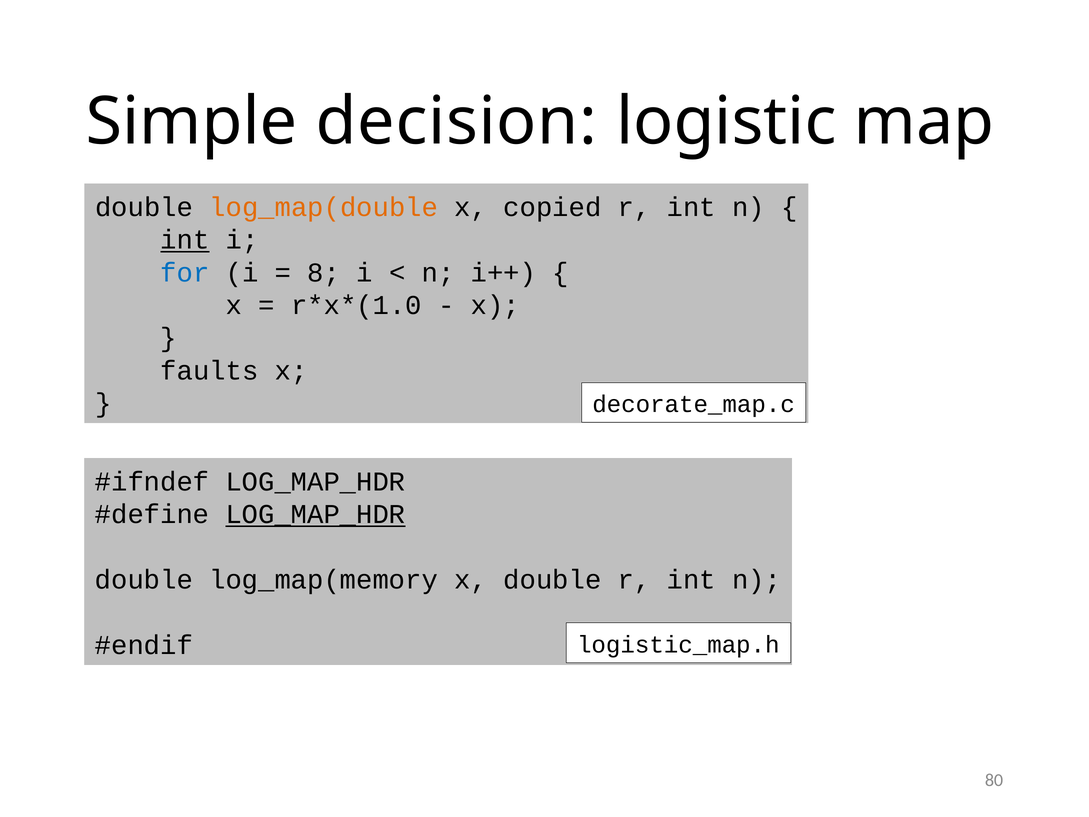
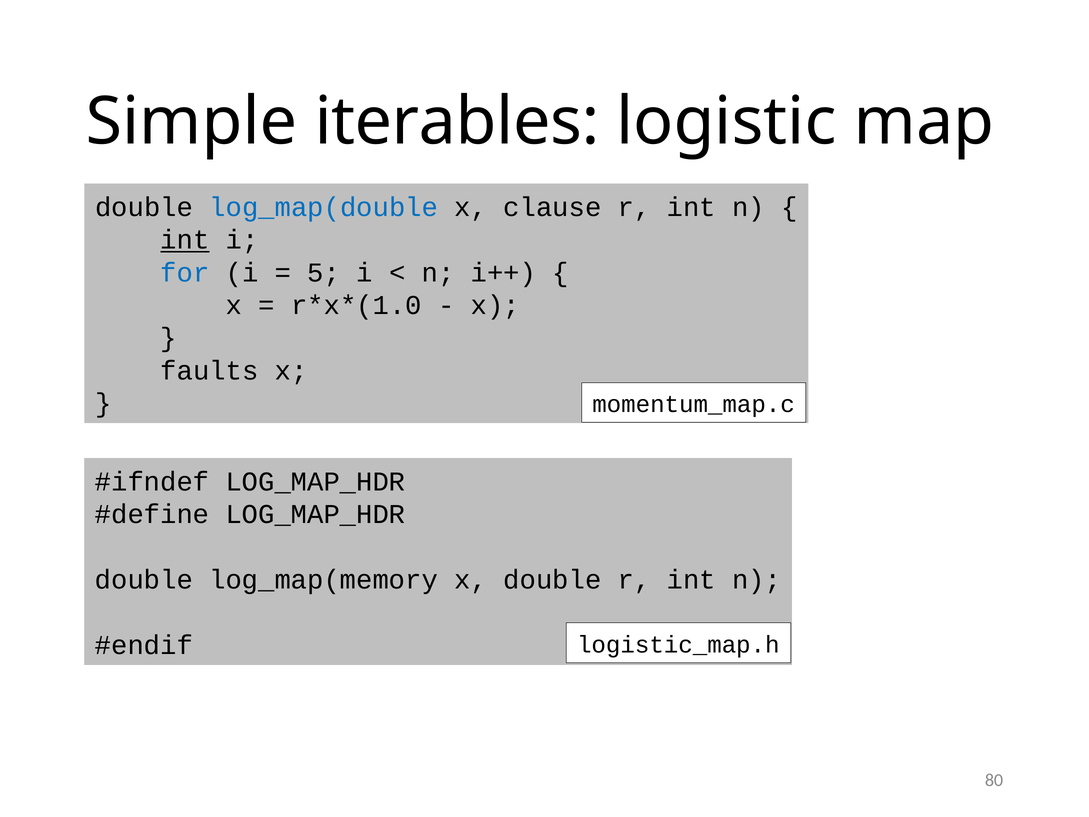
decision: decision -> iterables
log_map(double colour: orange -> blue
copied: copied -> clause
8: 8 -> 5
decorate_map.c: decorate_map.c -> momentum_map.c
LOG_MAP_HDR at (315, 514) underline: present -> none
